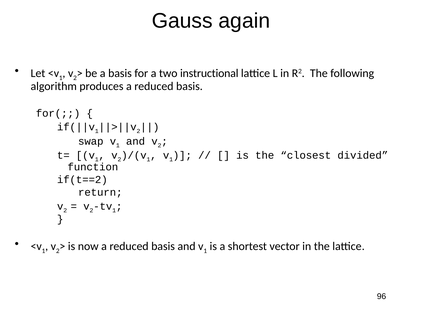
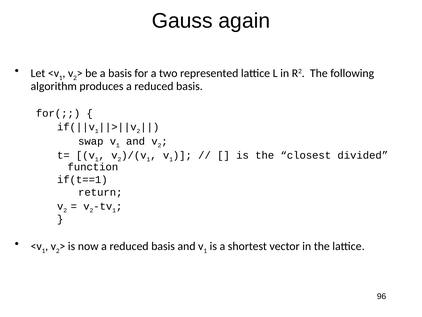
instructional: instructional -> represented
if(t==2: if(t==2 -> if(t==1
